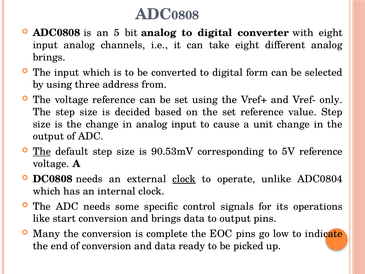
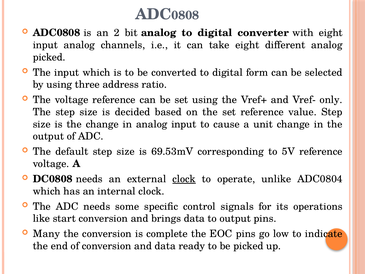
5: 5 -> 2
brings at (49, 57): brings -> picked
from: from -> ratio
The at (42, 151) underline: present -> none
90.53mV: 90.53mV -> 69.53mV
